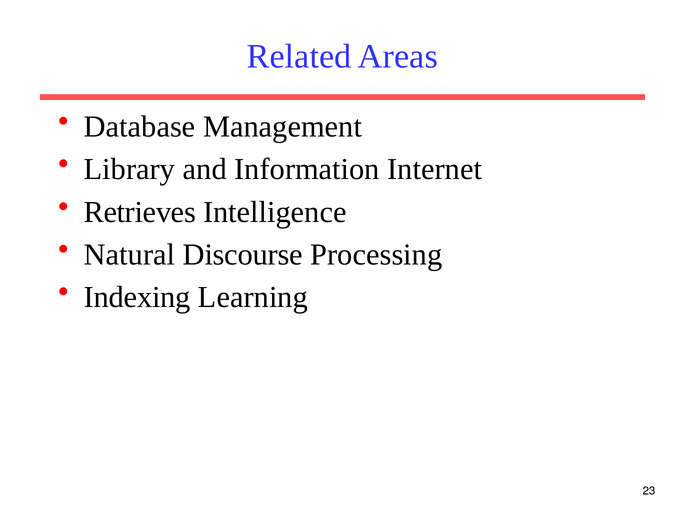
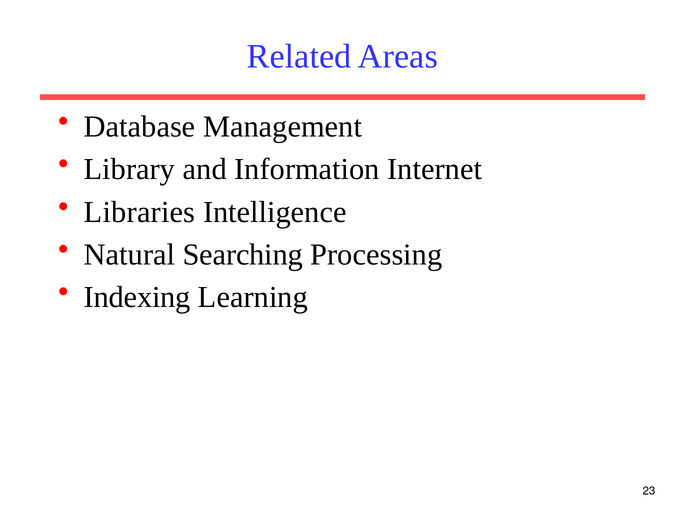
Retrieves: Retrieves -> Libraries
Discourse: Discourse -> Searching
